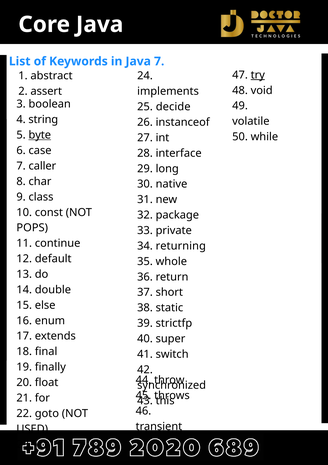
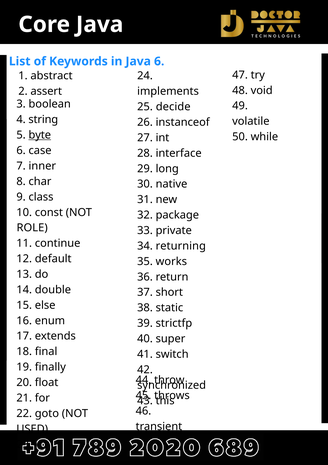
Java 7: 7 -> 6
try underline: present -> none
caller: caller -> inner
POPS: POPS -> ROLE
whole: whole -> works
